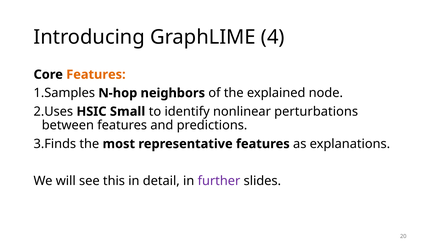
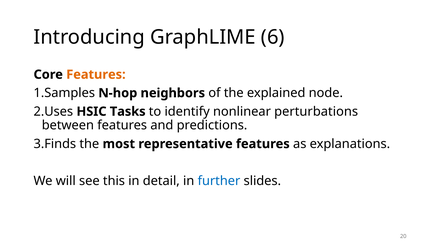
4: 4 -> 6
Small: Small -> Tasks
further colour: purple -> blue
